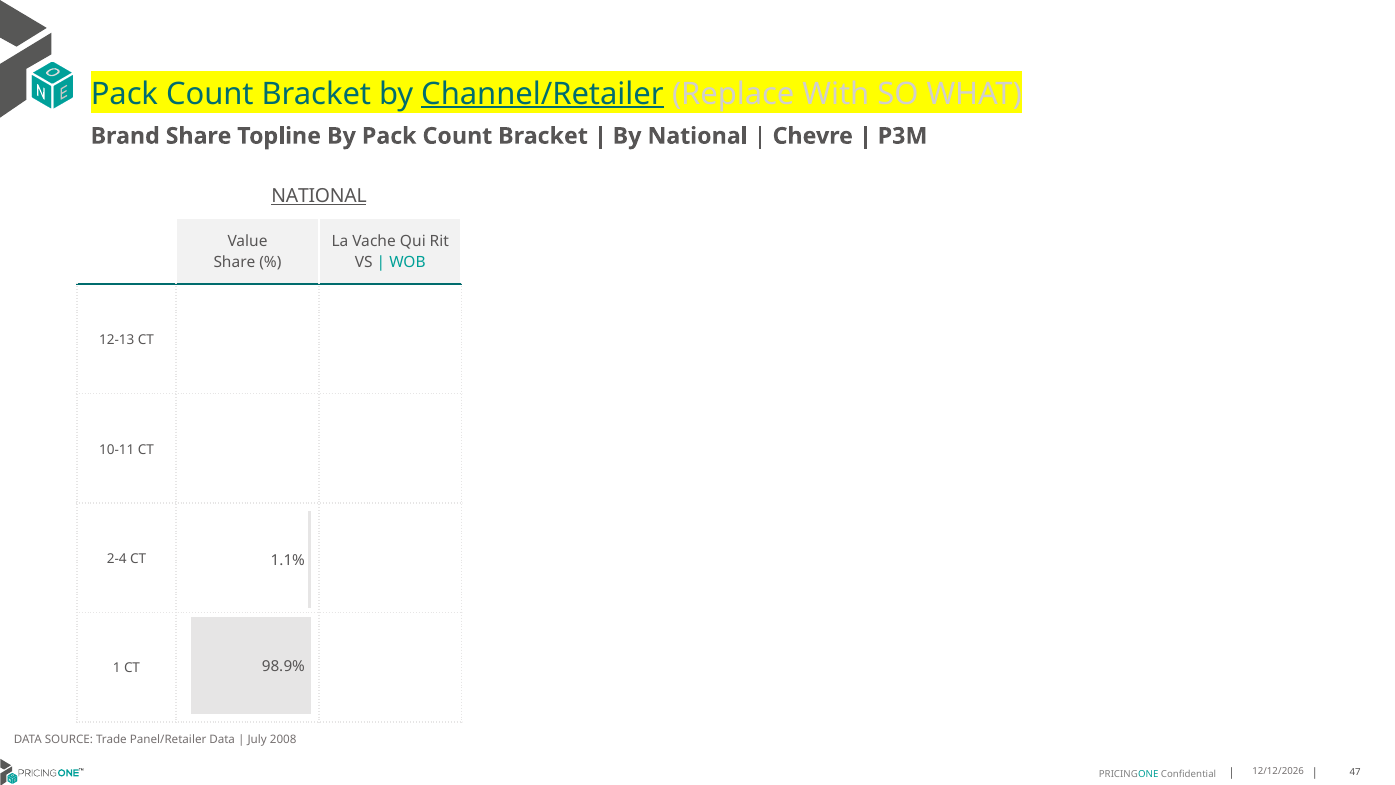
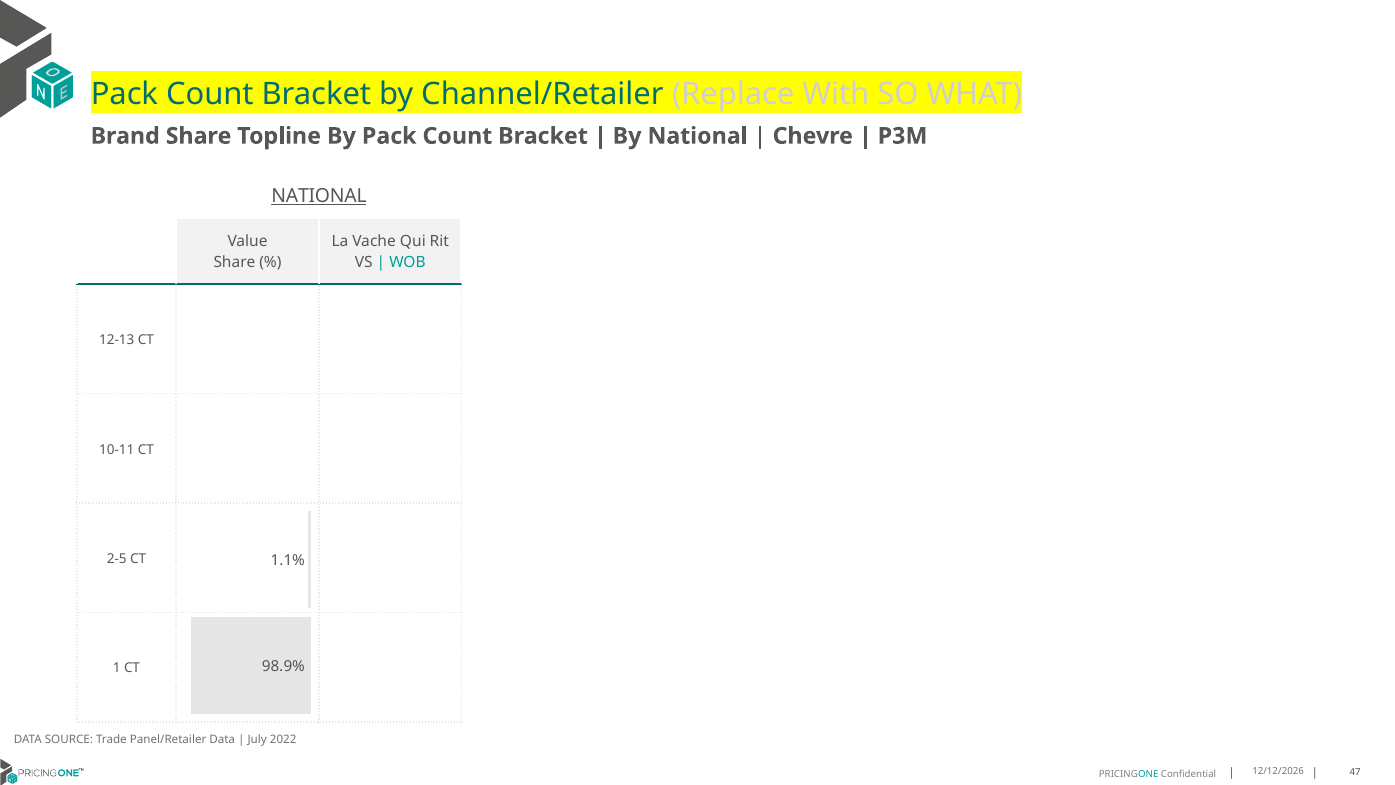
Channel/Retailer underline: present -> none
2-4: 2-4 -> 2-5
2008: 2008 -> 2022
